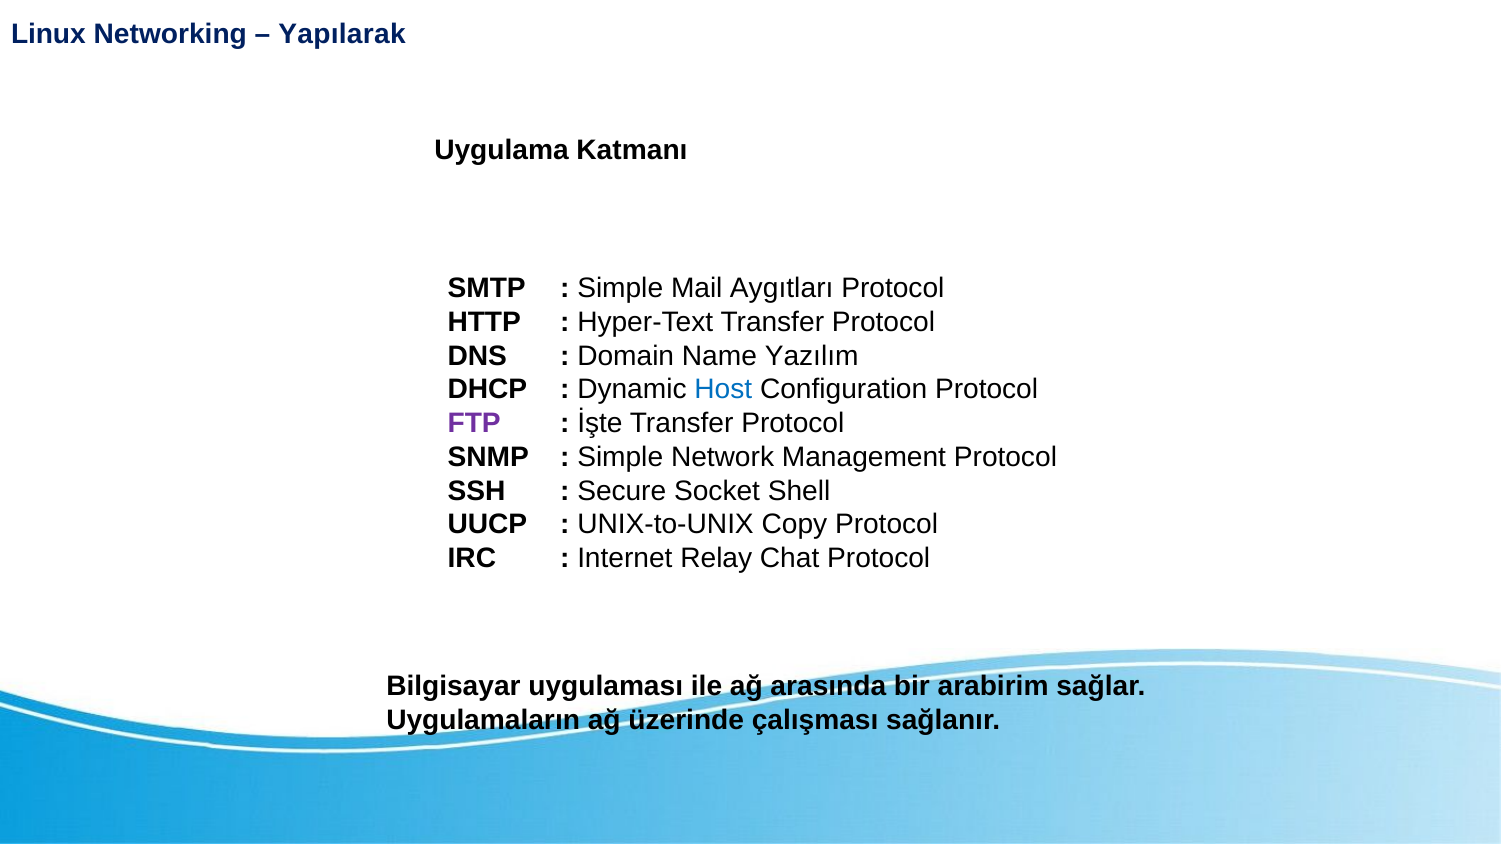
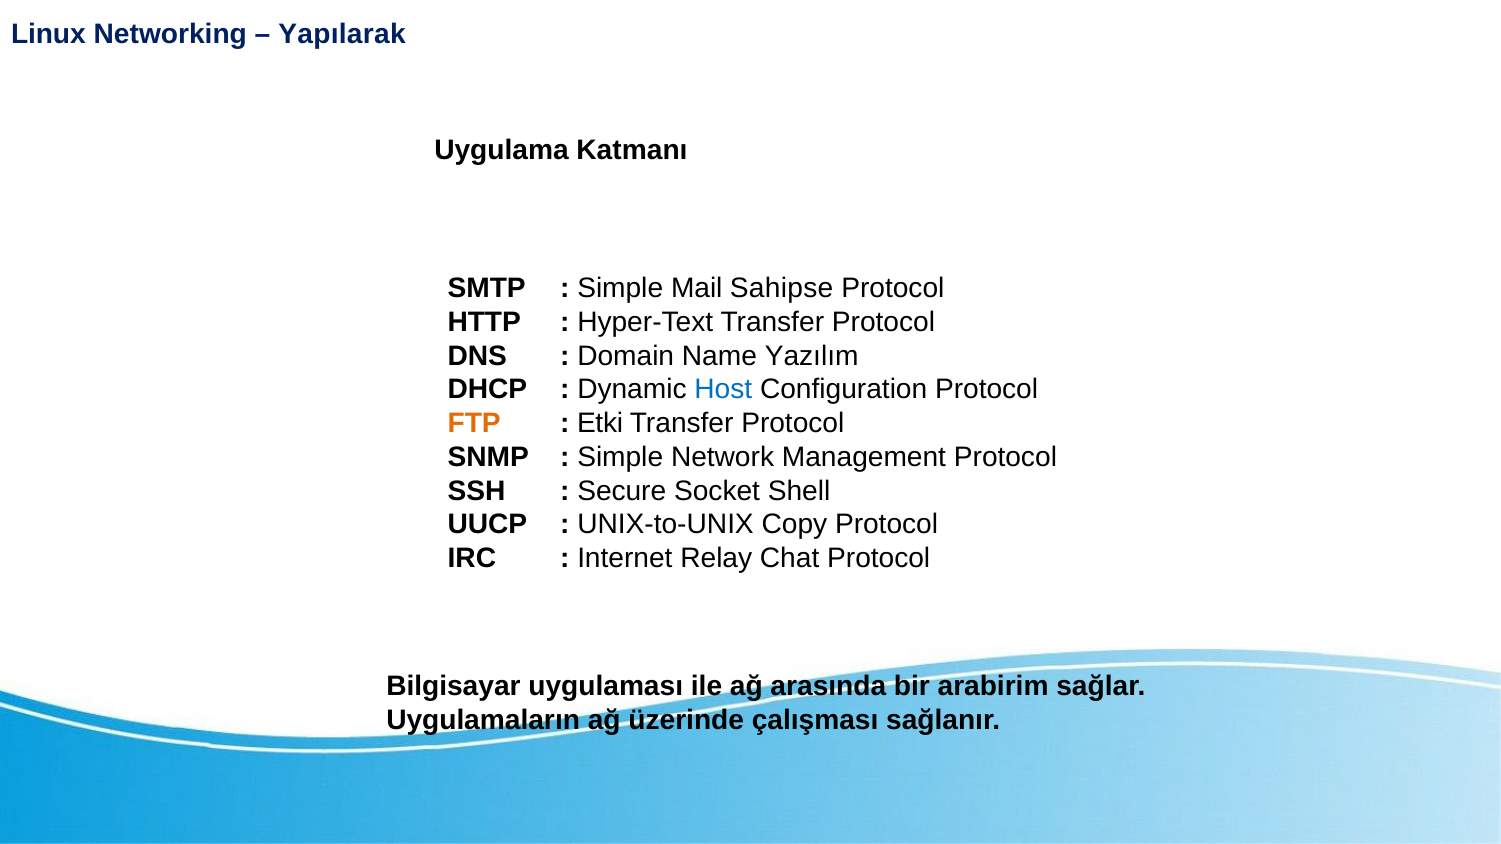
Aygıtları: Aygıtları -> Sahipse
FTP colour: purple -> orange
İşte: İşte -> Etki
